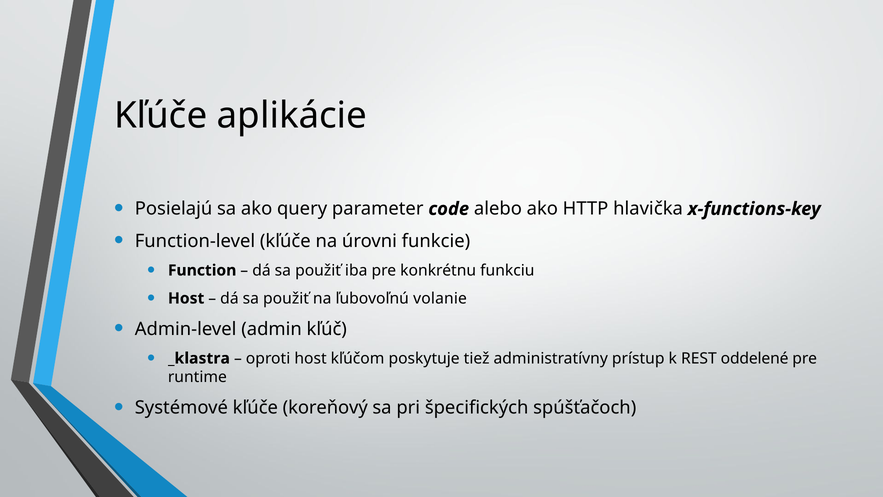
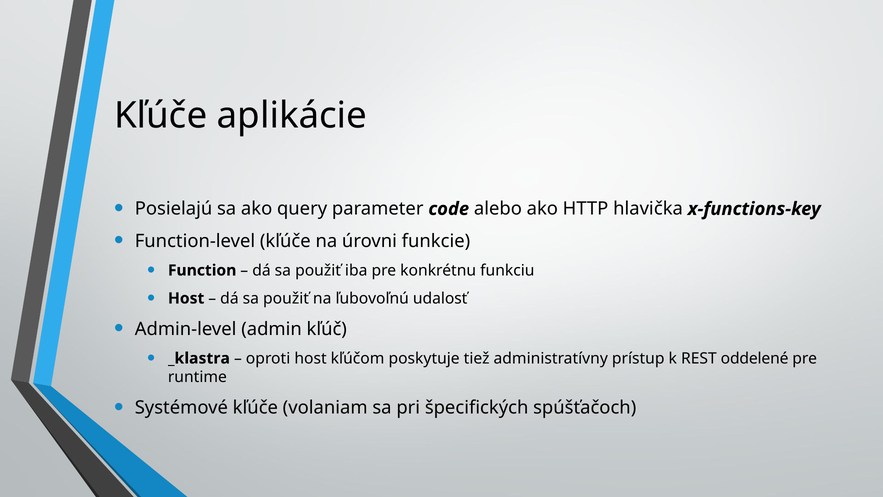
volanie: volanie -> udalosť
koreňový: koreňový -> volaniam
